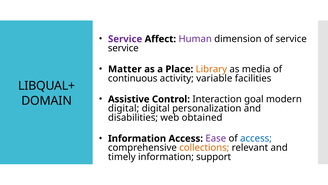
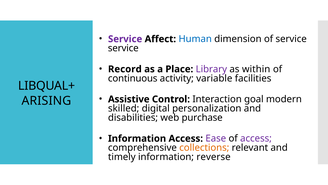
Human colour: purple -> blue
Matter: Matter -> Record
Library colour: orange -> purple
media: media -> within
DOMAIN: DOMAIN -> ARISING
digital at (124, 108): digital -> skilled
obtained: obtained -> purchase
access at (256, 138) colour: blue -> purple
support: support -> reverse
